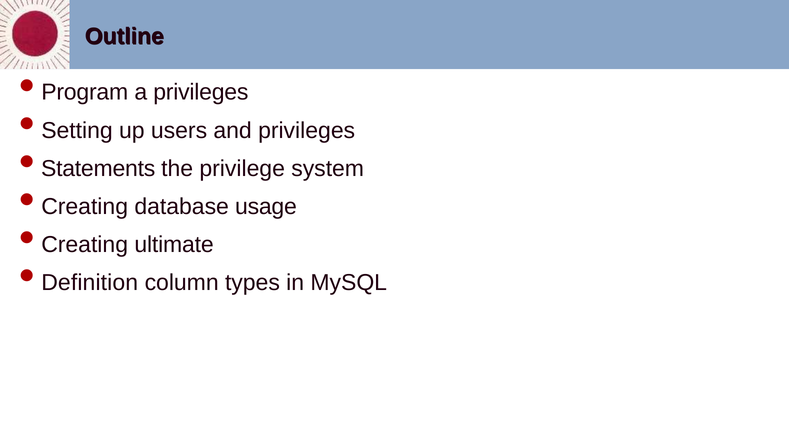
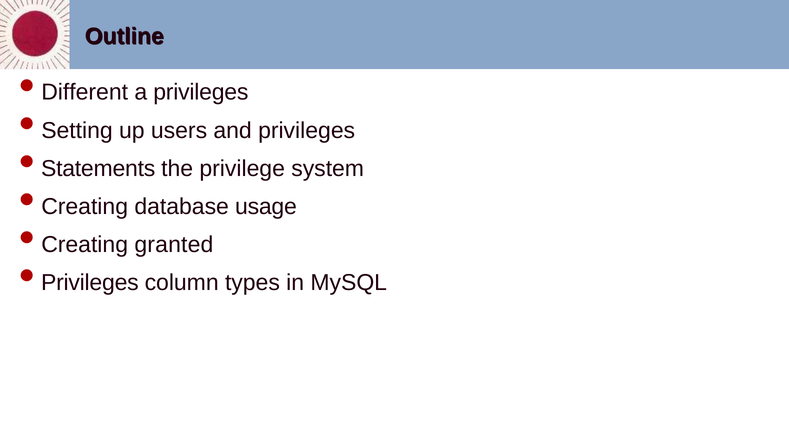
Program: Program -> Different
ultimate: ultimate -> granted
Definition at (90, 282): Definition -> Privileges
